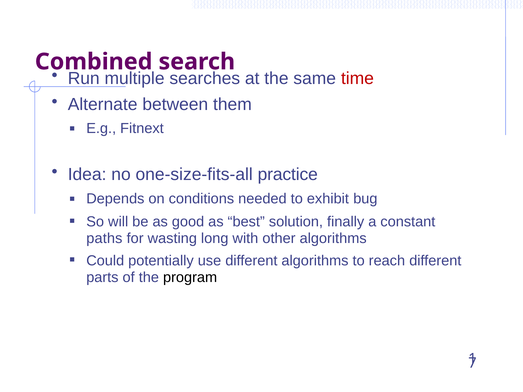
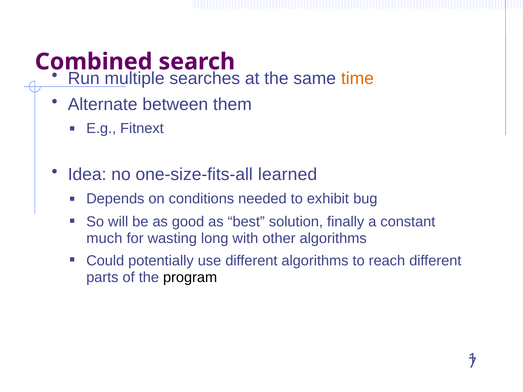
time colour: red -> orange
practice: practice -> learned
paths: paths -> much
